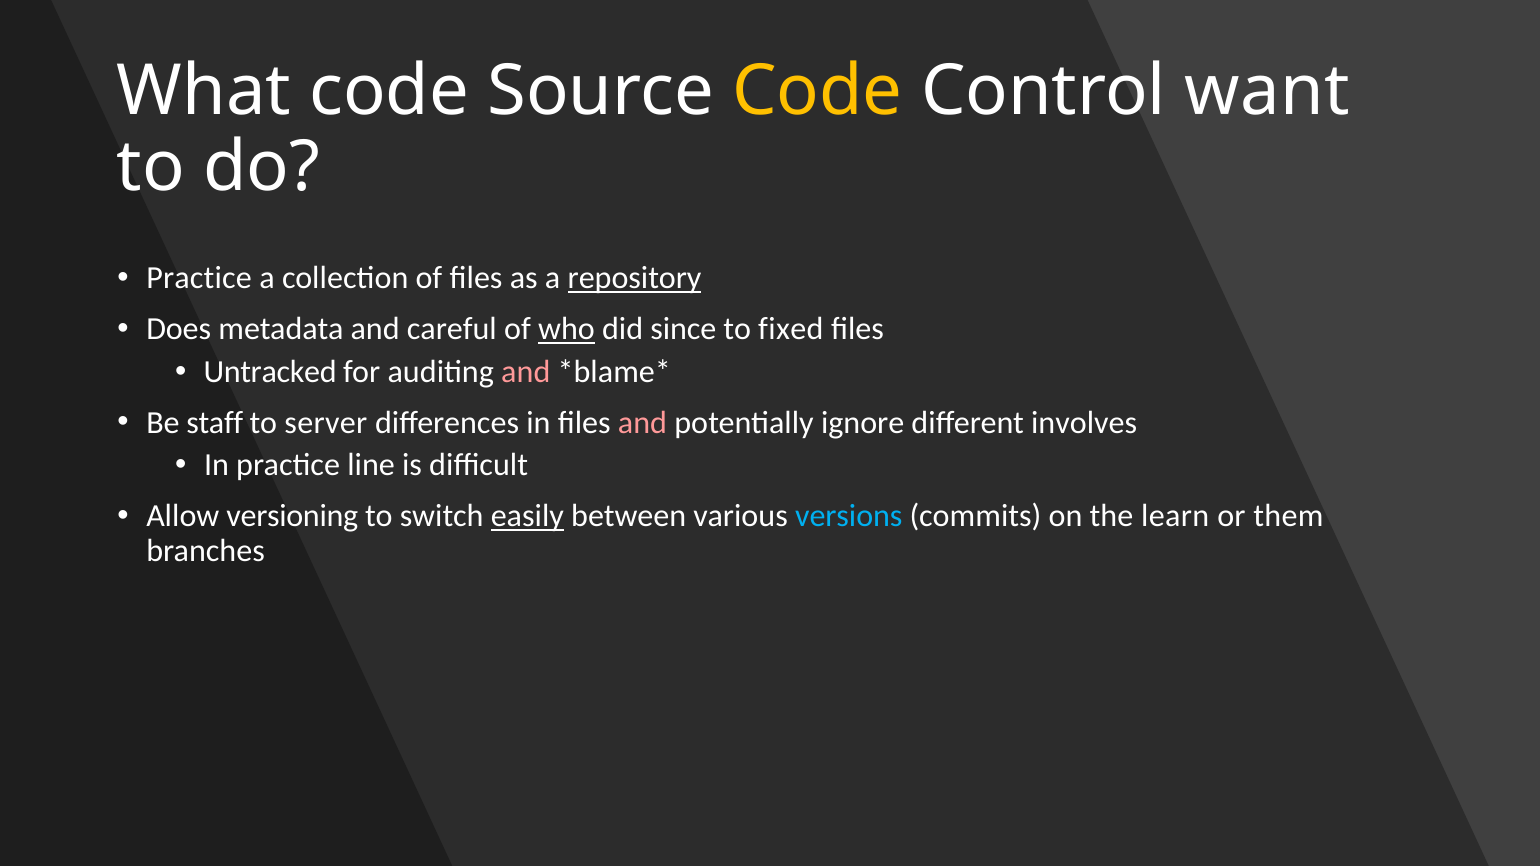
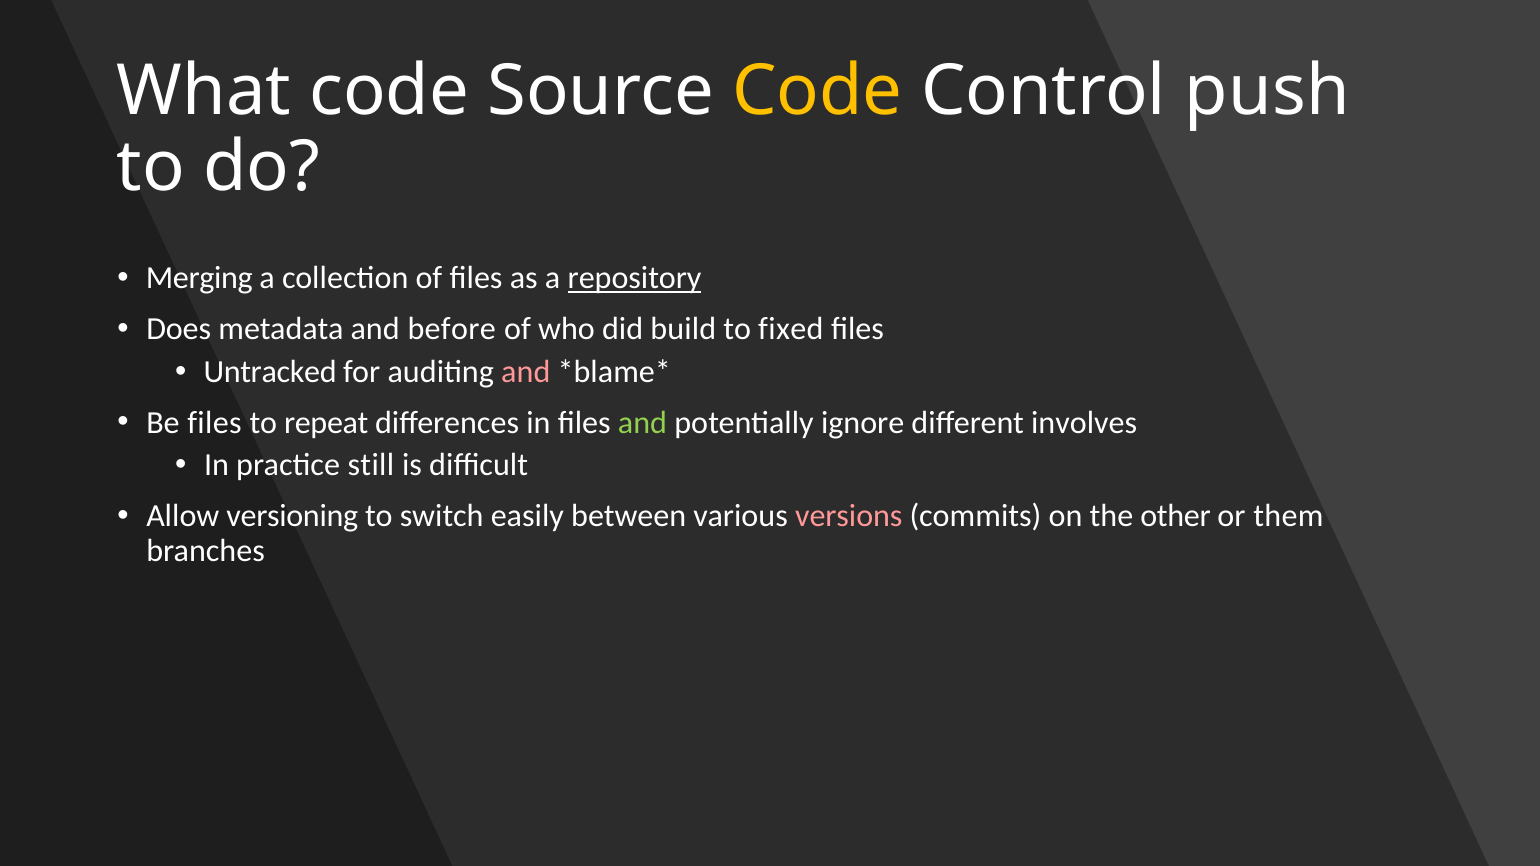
want: want -> push
Practice at (199, 278): Practice -> Merging
careful: careful -> before
who underline: present -> none
since: since -> build
Be staff: staff -> files
server: server -> repeat
and at (642, 423) colour: pink -> light green
line: line -> still
easily underline: present -> none
versions colour: light blue -> pink
learn: learn -> other
